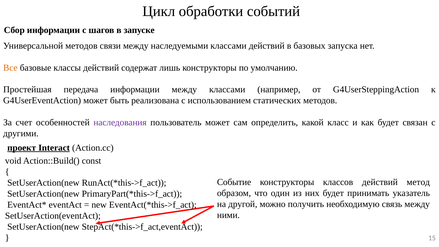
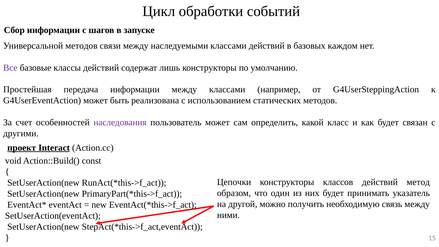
запуска: запуска -> каждом
Все colour: orange -> purple
Событие: Событие -> Цепочки
